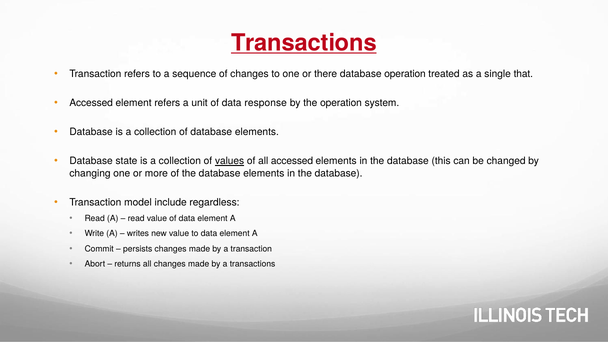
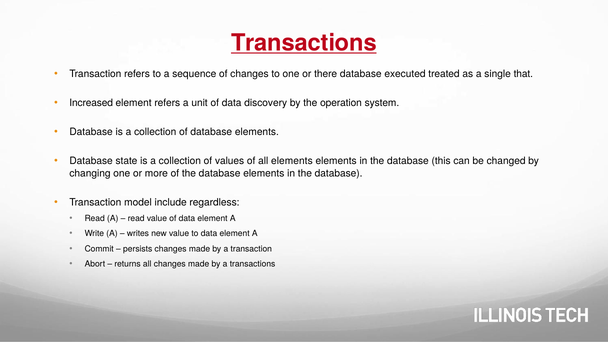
database operation: operation -> executed
Accessed at (91, 103): Accessed -> Increased
response: response -> discovery
values underline: present -> none
all accessed: accessed -> elements
